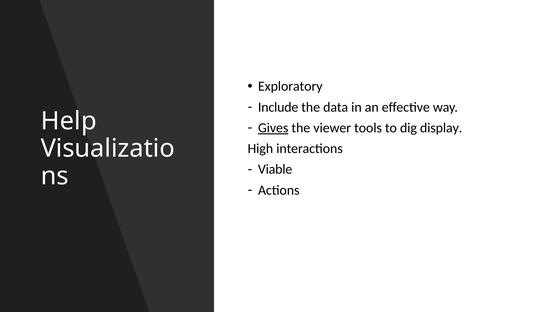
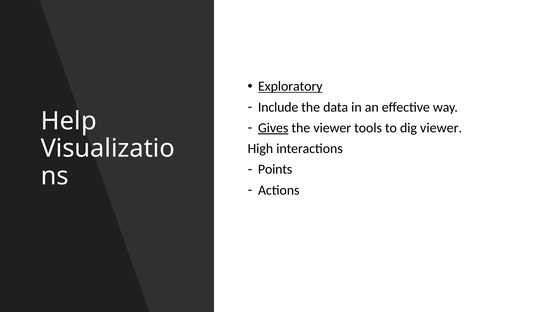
Exploratory underline: none -> present
dig display: display -> viewer
Viable: Viable -> Points
